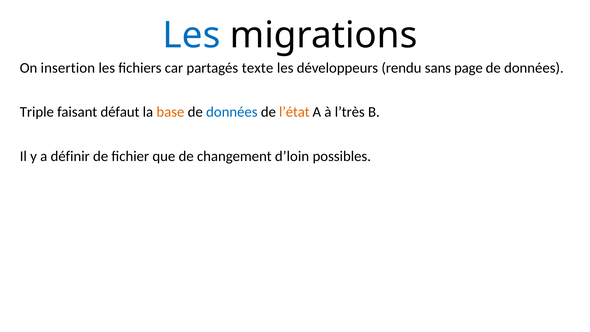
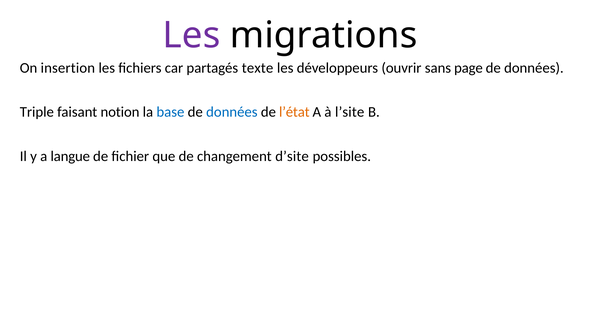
Les at (192, 35) colour: blue -> purple
rendu: rendu -> ouvrir
défaut: défaut -> notion
base colour: orange -> blue
l’très: l’très -> l’site
définir: définir -> langue
d’loin: d’loin -> d’site
